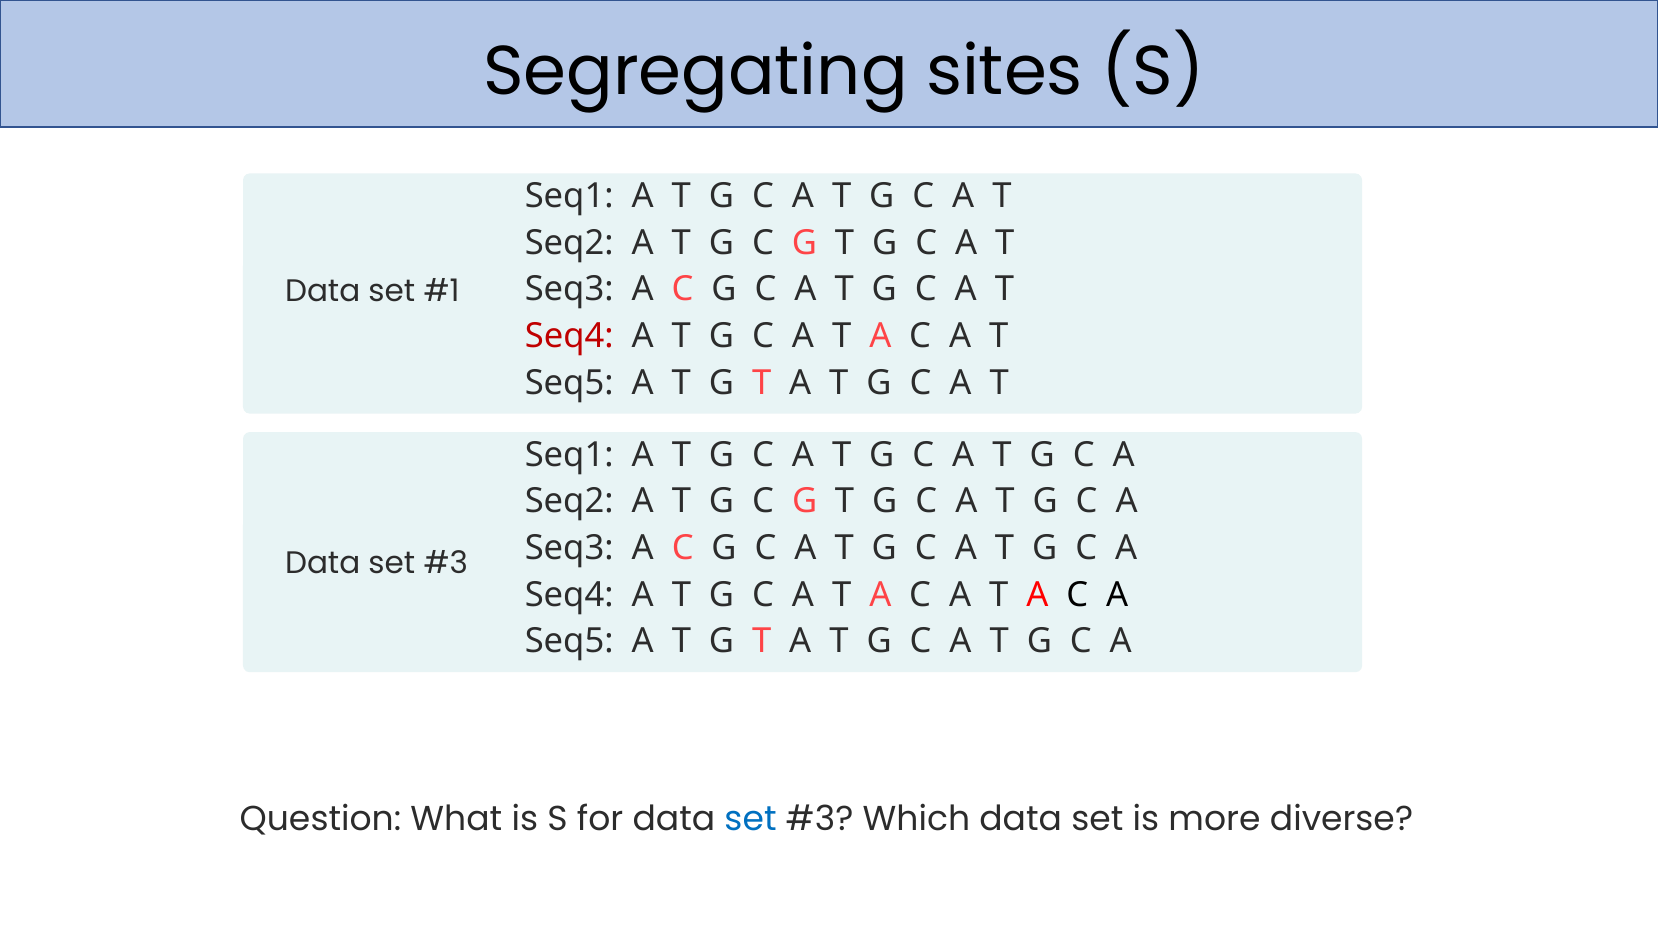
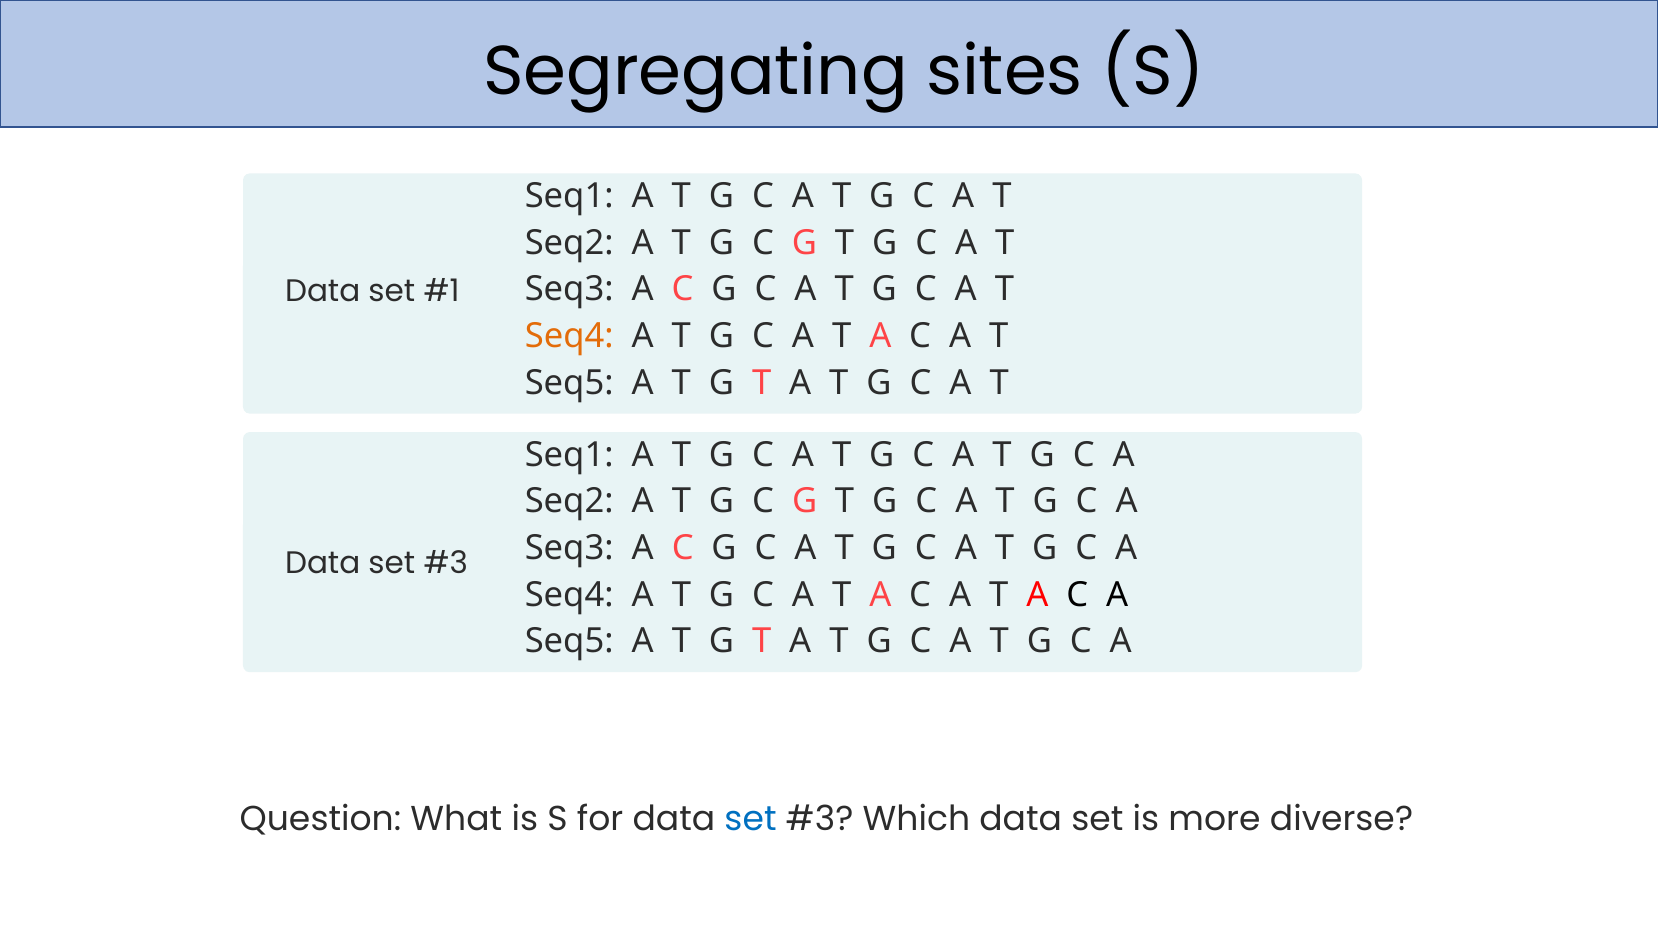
Seq4 at (569, 336) colour: red -> orange
